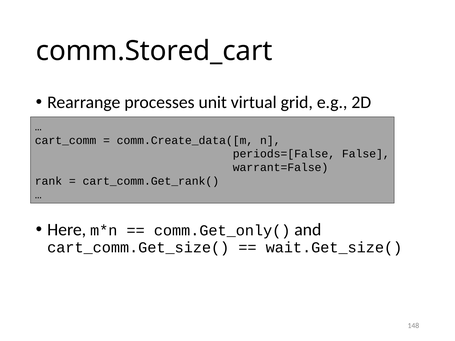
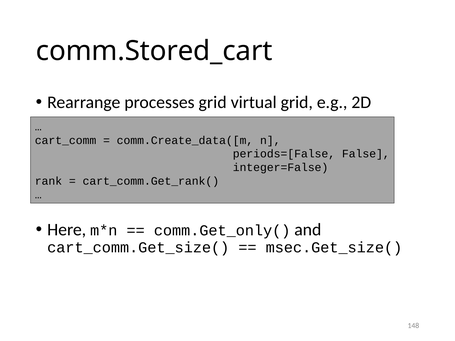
processes unit: unit -> grid
warrant=False: warrant=False -> integer=False
wait.Get_size(: wait.Get_size( -> msec.Get_size(
